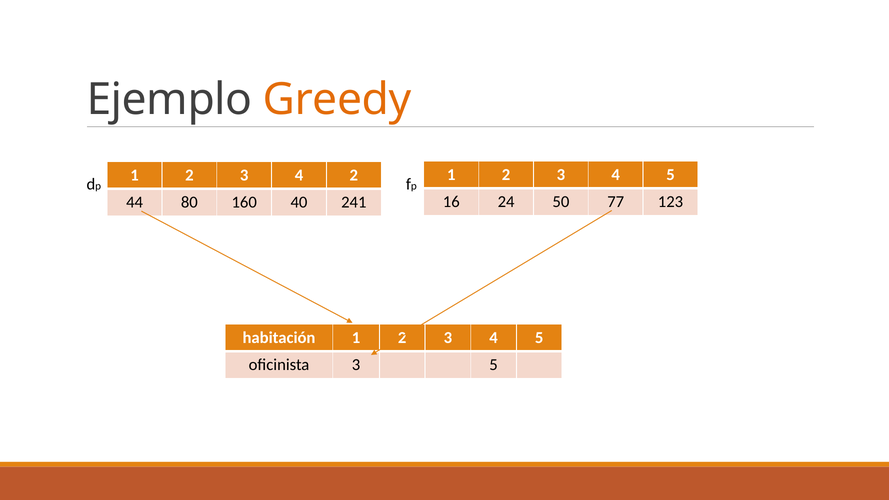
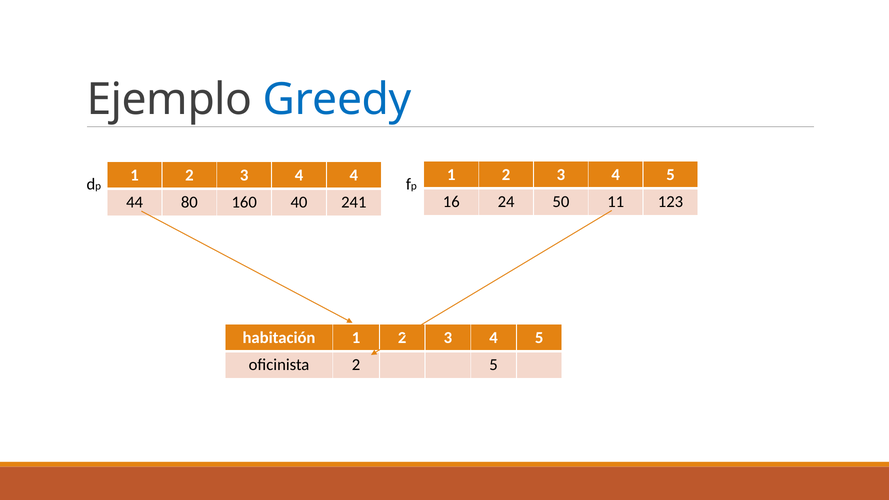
Greedy colour: orange -> blue
4 2: 2 -> 4
77: 77 -> 11
oficinista 3: 3 -> 2
